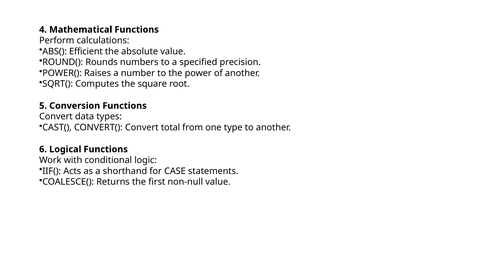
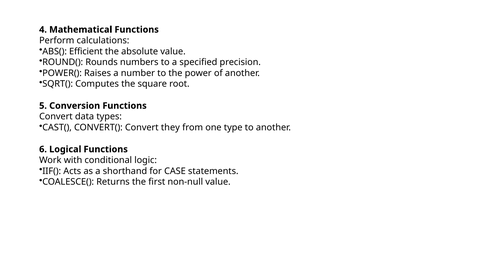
total: total -> they
